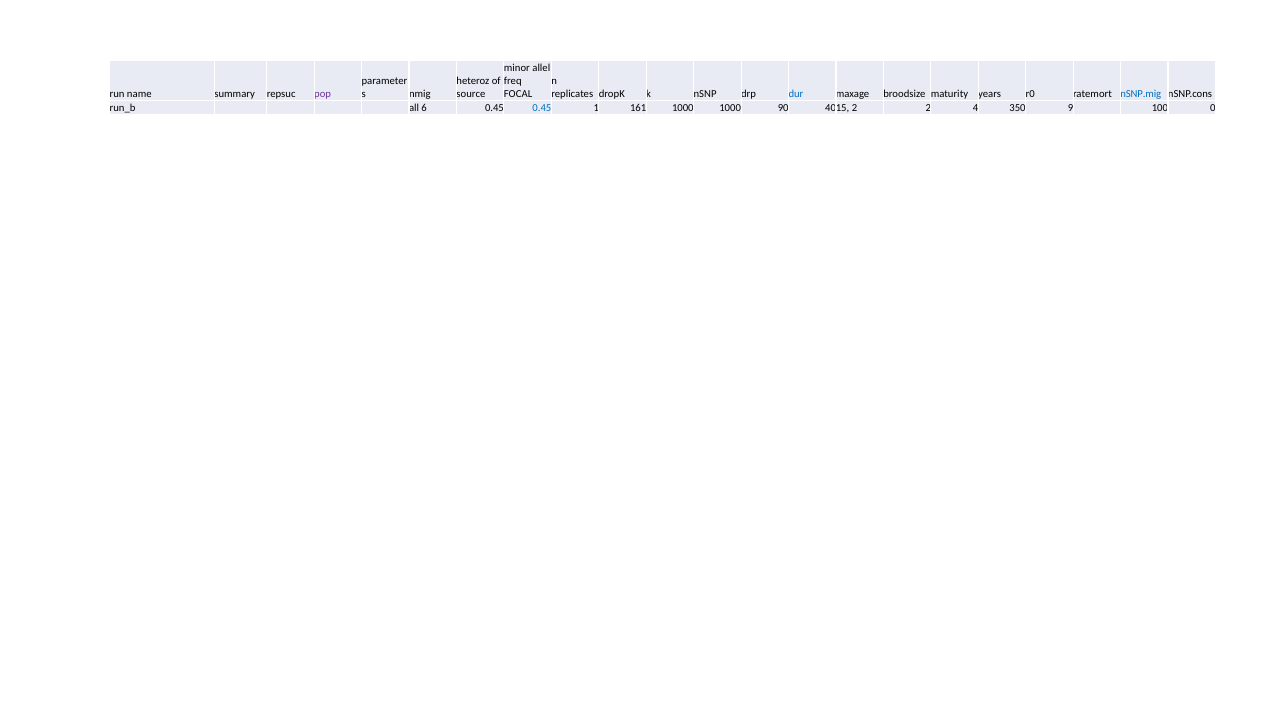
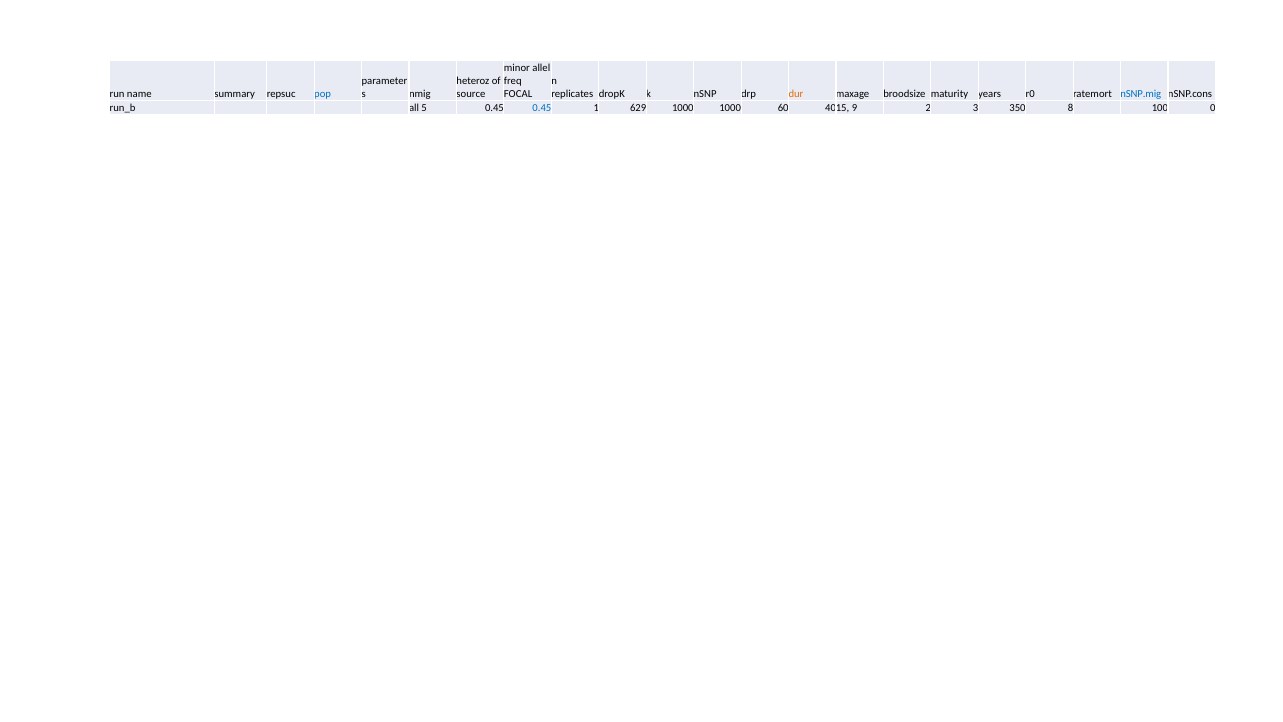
pop colour: purple -> blue
dur colour: blue -> orange
6: 6 -> 5
161: 161 -> 629
90: 90 -> 60
2 at (854, 108): 2 -> 9
4: 4 -> 3
9: 9 -> 8
